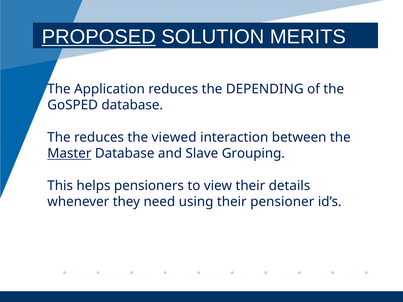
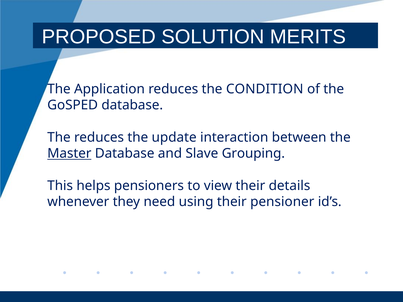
PROPOSED underline: present -> none
DEPENDING: DEPENDING -> CONDITION
viewed: viewed -> update
